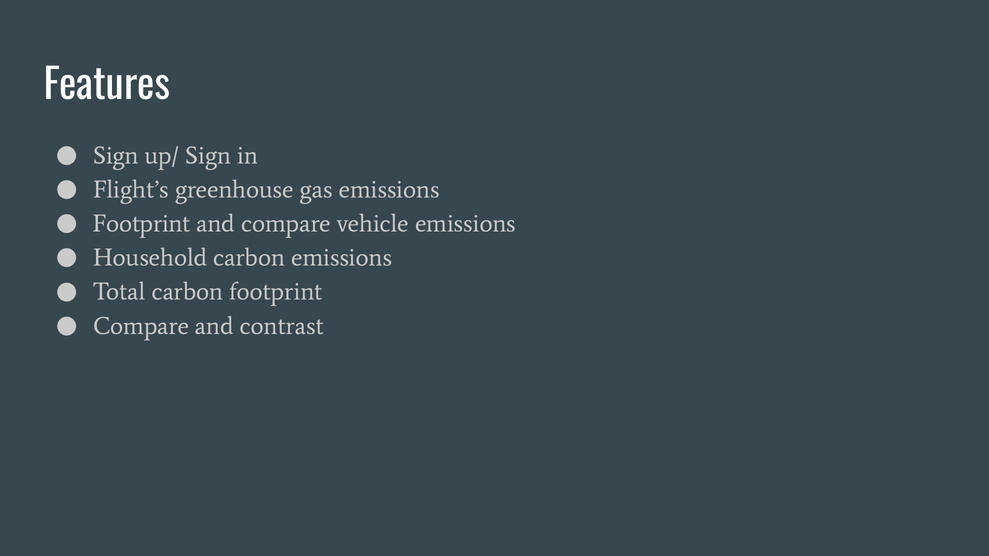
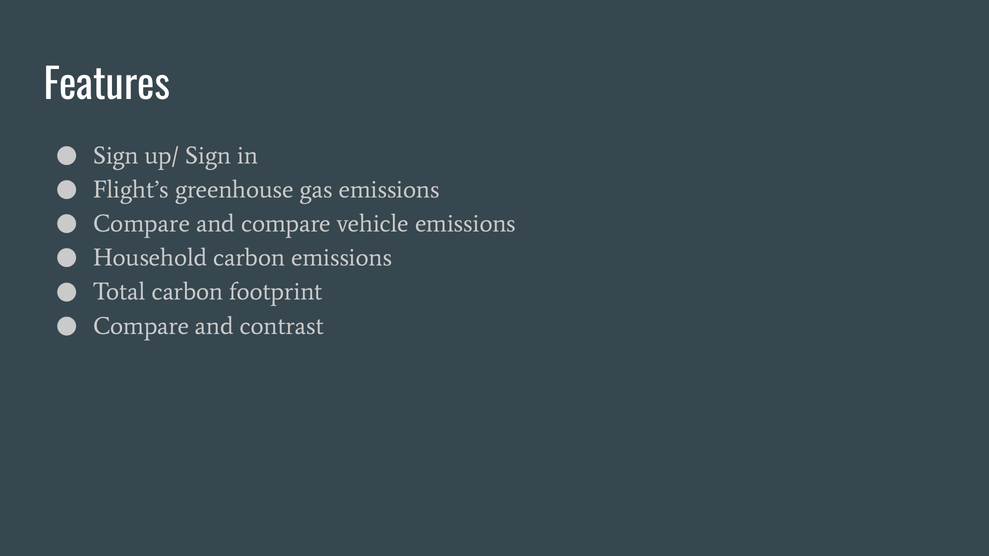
Footprint at (142, 224): Footprint -> Compare
